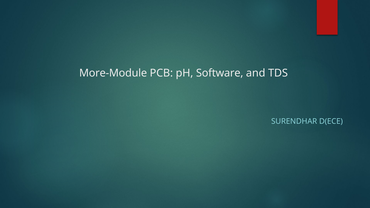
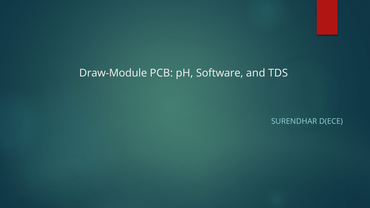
More-Module: More-Module -> Draw-Module
